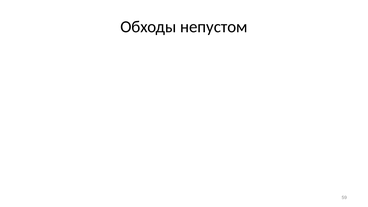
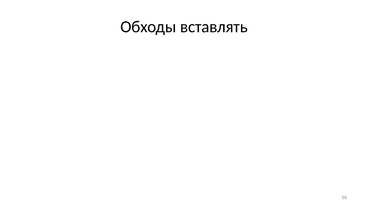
непустом: непустом -> вставлять
